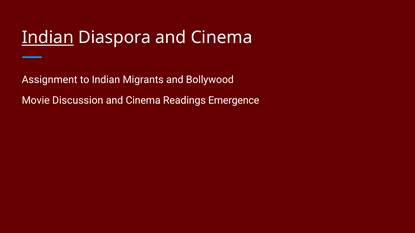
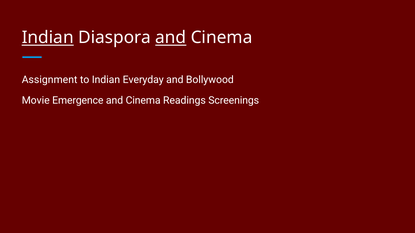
and at (171, 38) underline: none -> present
Migrants: Migrants -> Everyday
Discussion: Discussion -> Emergence
Emergence: Emergence -> Screenings
